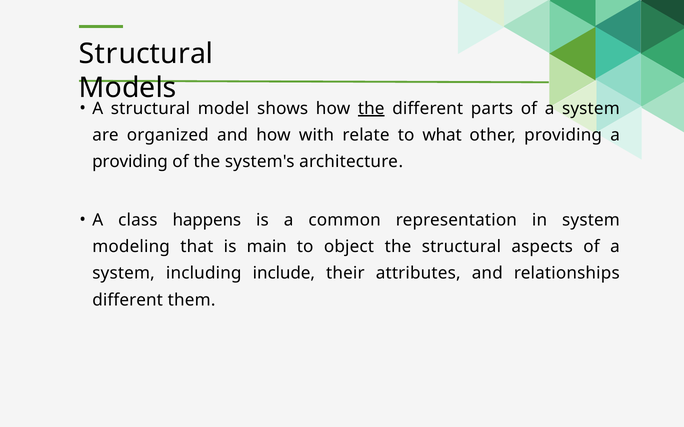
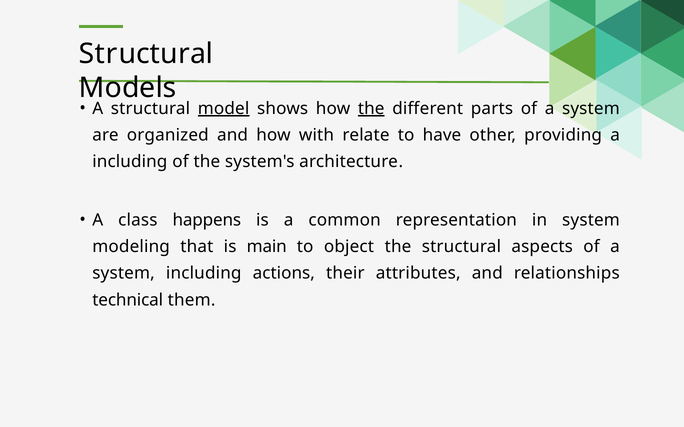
model underline: none -> present
what: what -> have
providing at (130, 162): providing -> including
include: include -> actions
different at (128, 300): different -> technical
